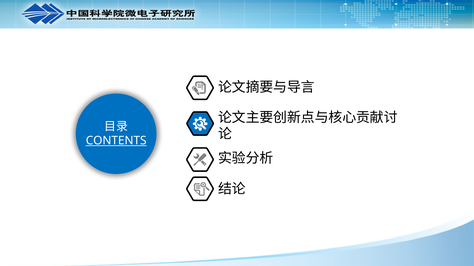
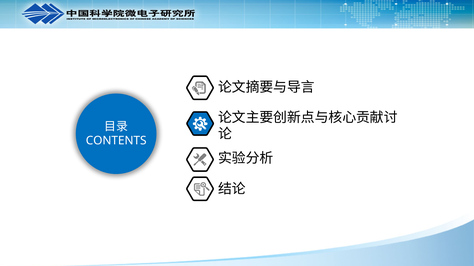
CONTENTS underline: present -> none
